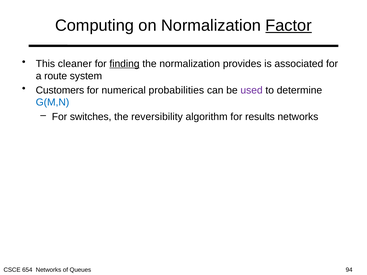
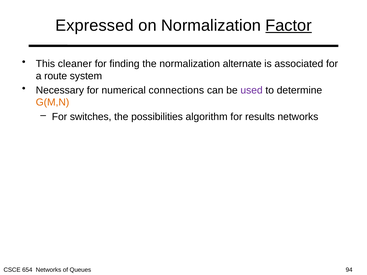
Computing: Computing -> Expressed
finding underline: present -> none
provides: provides -> alternate
Customers: Customers -> Necessary
probabilities: probabilities -> connections
G(M,N colour: blue -> orange
reversibility: reversibility -> possibilities
